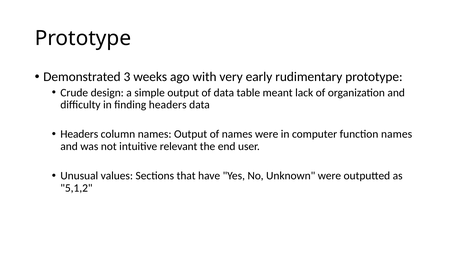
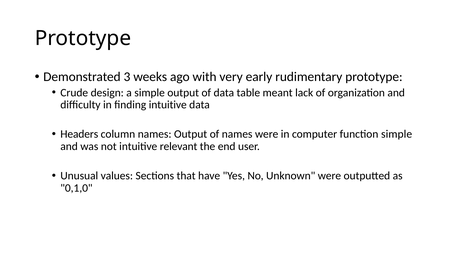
finding headers: headers -> intuitive
function names: names -> simple
5,1,2: 5,1,2 -> 0,1,0
